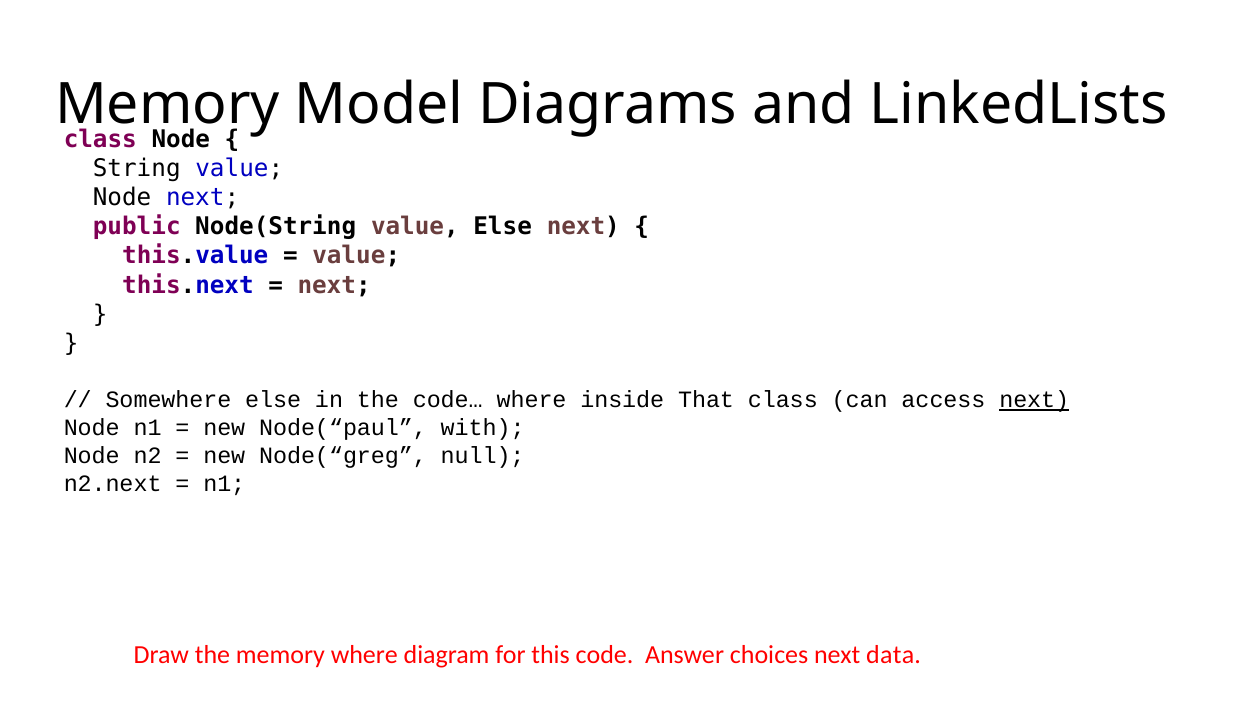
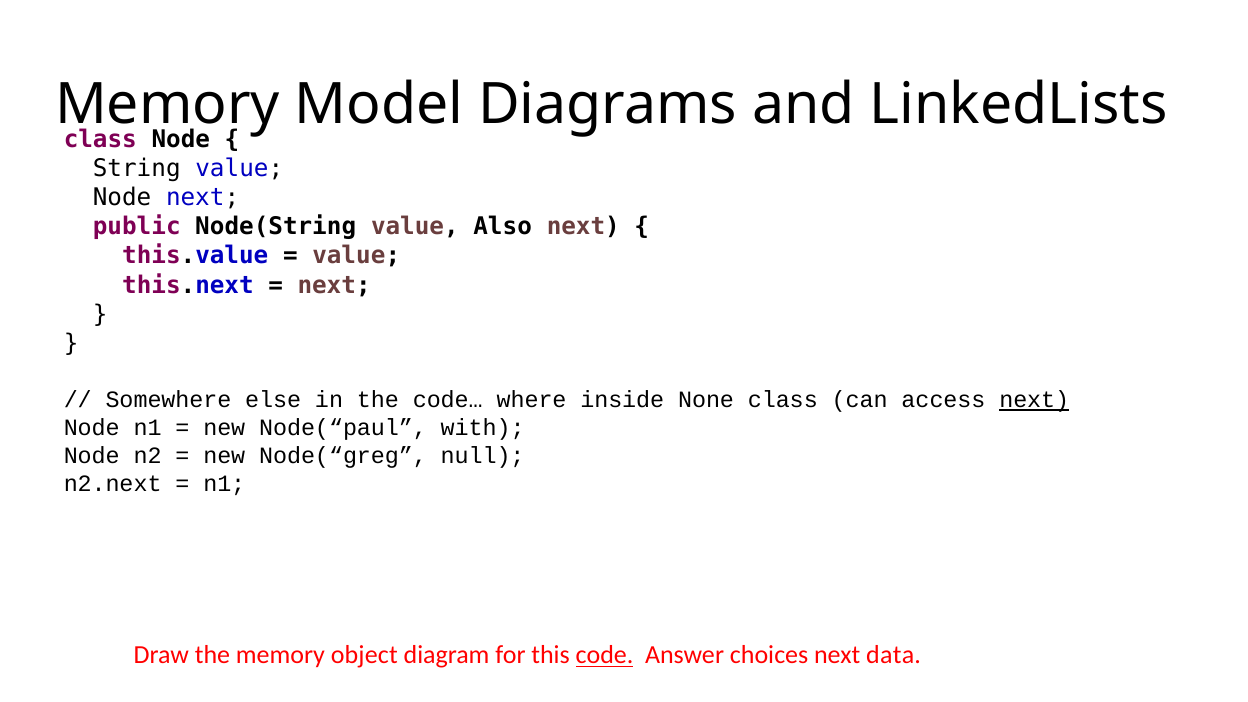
value Else: Else -> Also
That: That -> None
memory where: where -> object
code underline: none -> present
